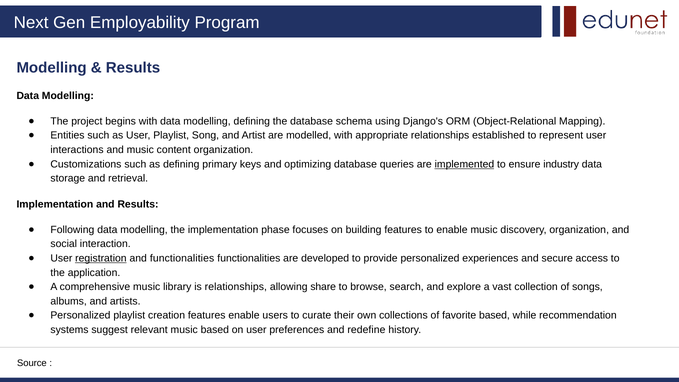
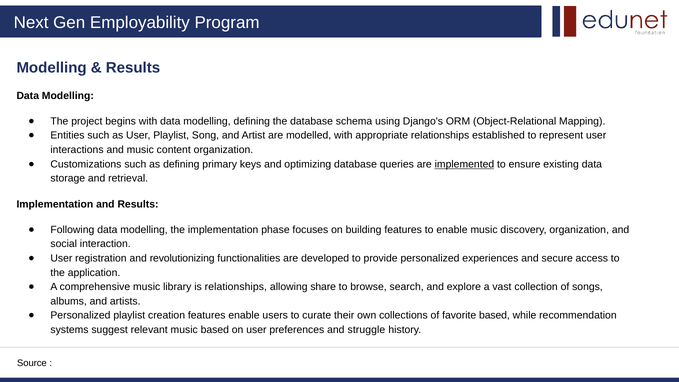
industry: industry -> existing
registration underline: present -> none
and functionalities: functionalities -> revolutionizing
redefine: redefine -> struggle
